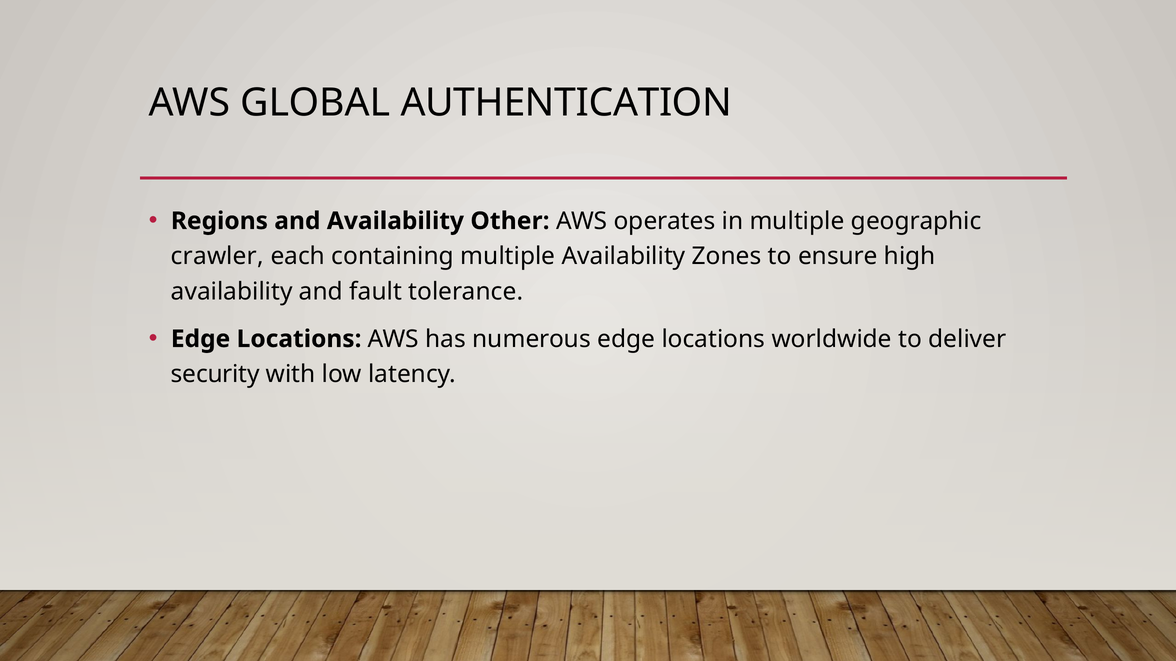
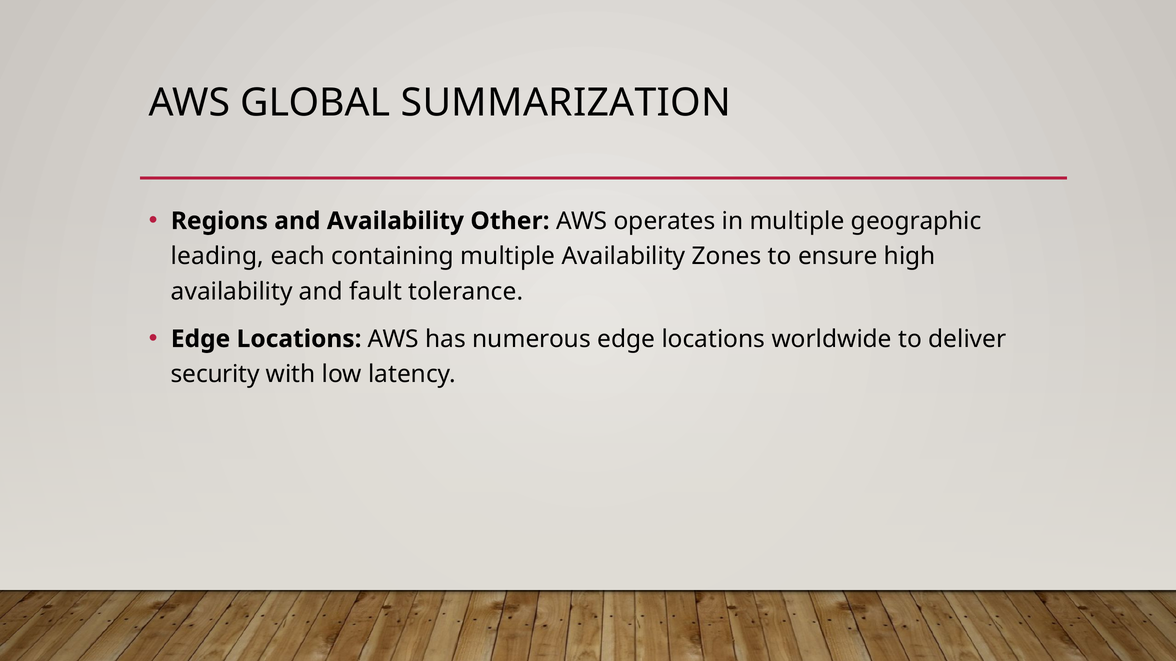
AUTHENTICATION: AUTHENTICATION -> SUMMARIZATION
crawler: crawler -> leading
